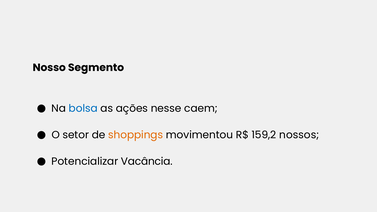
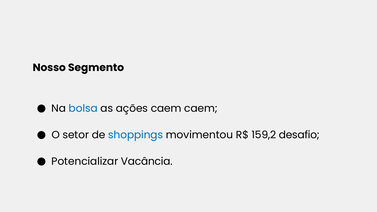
ações nesse: nesse -> caem
shoppings colour: orange -> blue
nossos: nossos -> desafio
